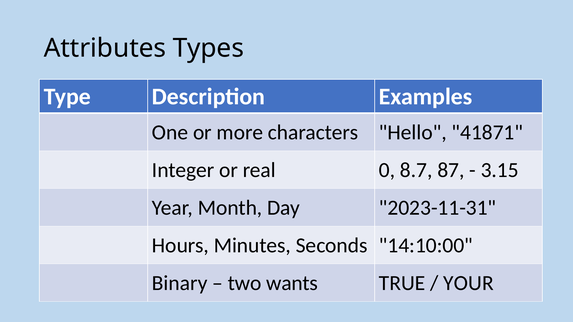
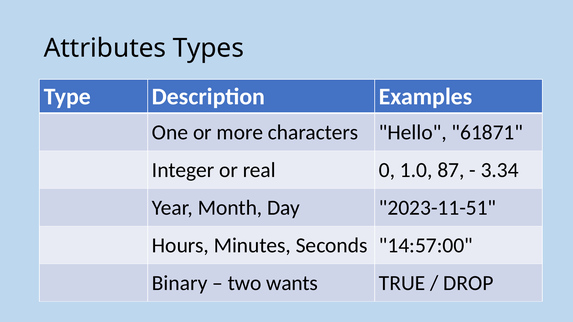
41871: 41871 -> 61871
8.7: 8.7 -> 1.0
3.15: 3.15 -> 3.34
2023-11-31: 2023-11-31 -> 2023-11-51
14:10:00: 14:10:00 -> 14:57:00
YOUR: YOUR -> DROP
